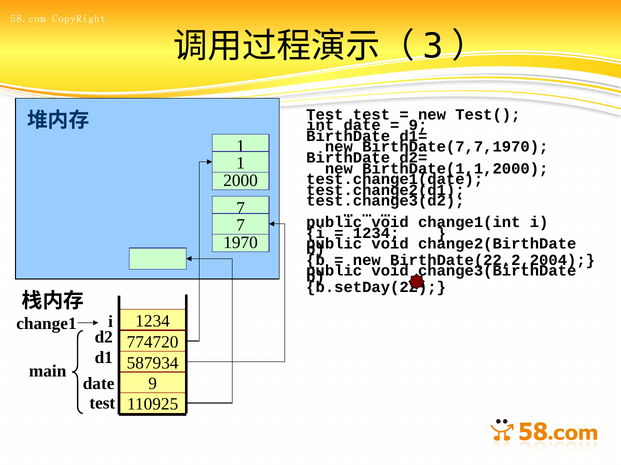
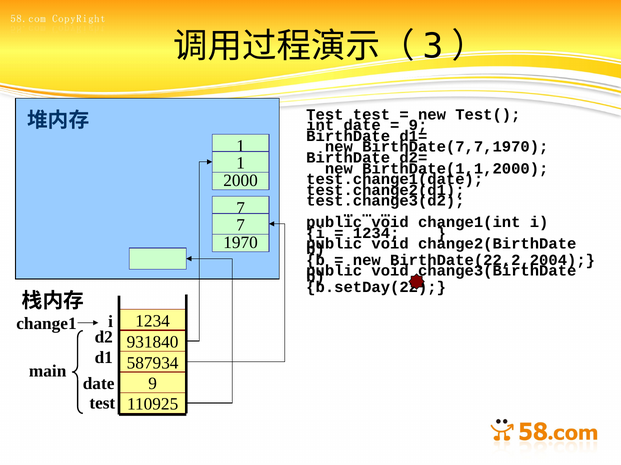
774720: 774720 -> 931840
